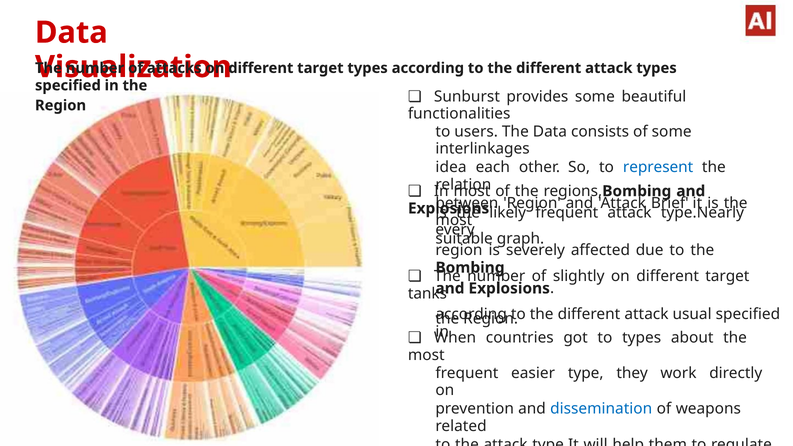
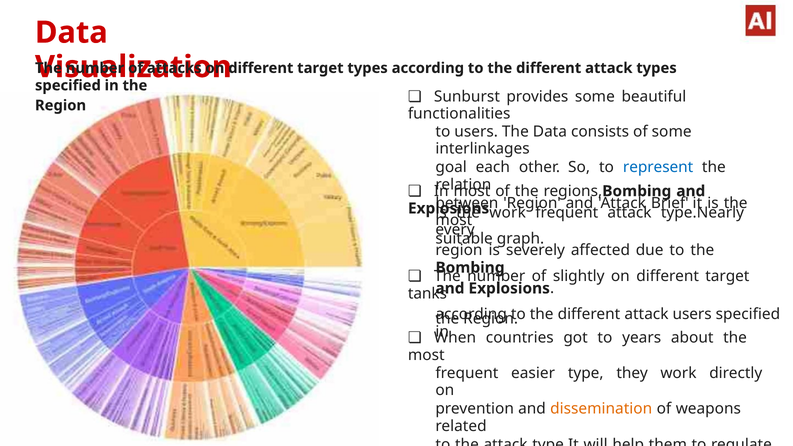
idea: idea -> goal
likely at (508, 212): likely -> work
attack usual: usual -> users
to types: types -> years
dissemination colour: blue -> orange
